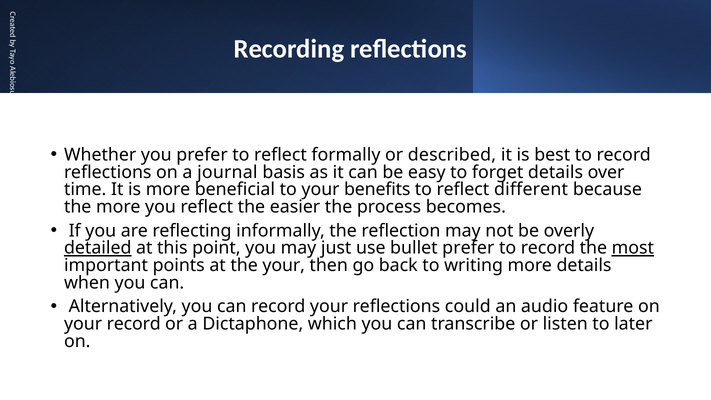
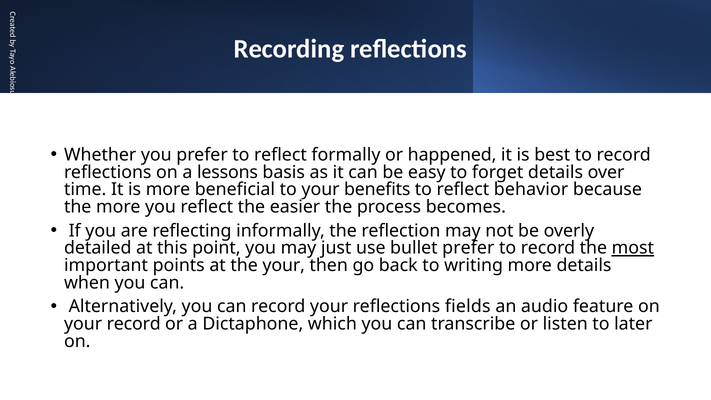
described: described -> happened
journal: journal -> lessons
different: different -> behavior
detailed underline: present -> none
could: could -> fields
